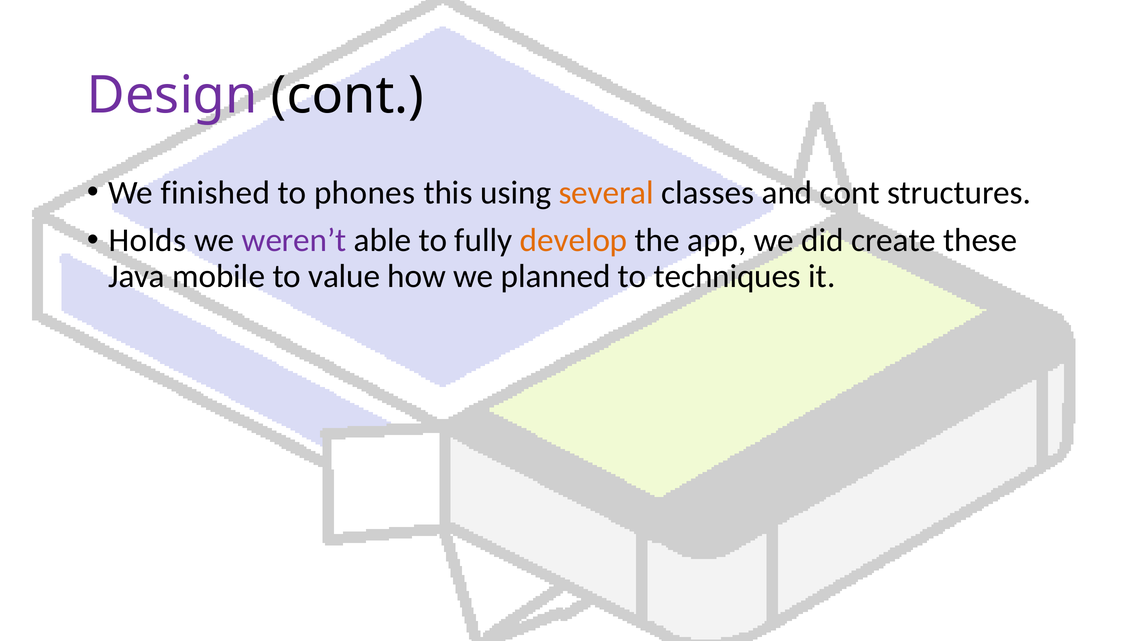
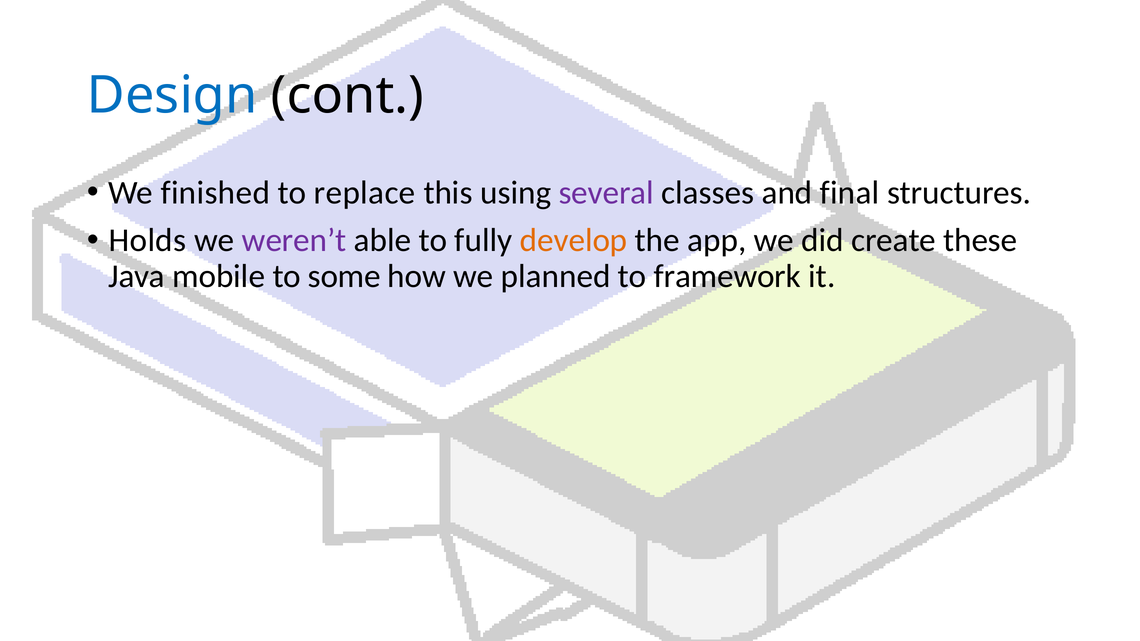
Design colour: purple -> blue
phones: phones -> replace
several colour: orange -> purple
and cont: cont -> final
value: value -> some
techniques: techniques -> framework
